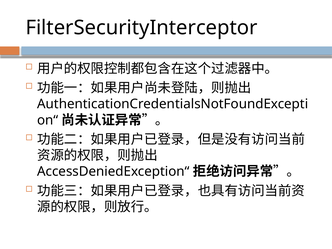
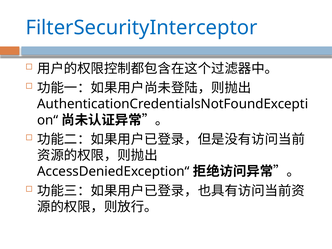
FilterSecurityInterceptor colour: black -> blue
